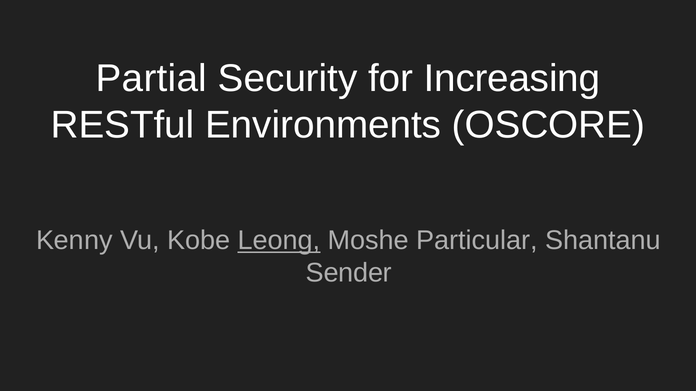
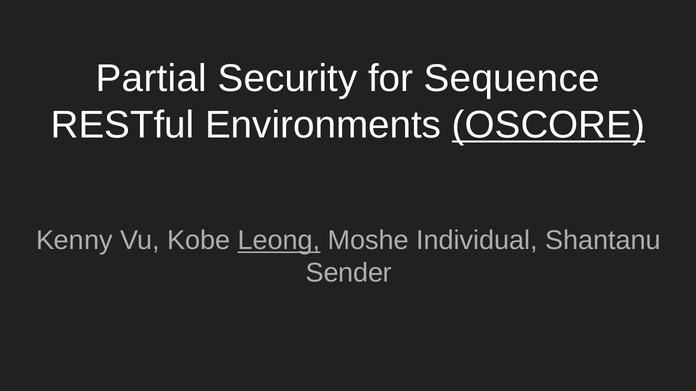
Increasing: Increasing -> Sequence
OSCORE underline: none -> present
Particular: Particular -> Individual
